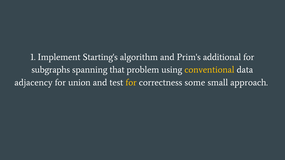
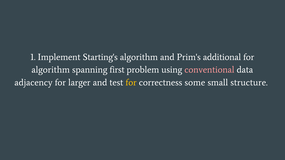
subgraphs at (51, 70): subgraphs -> algorithm
that: that -> first
conventional colour: yellow -> pink
union: union -> larger
approach: approach -> structure
